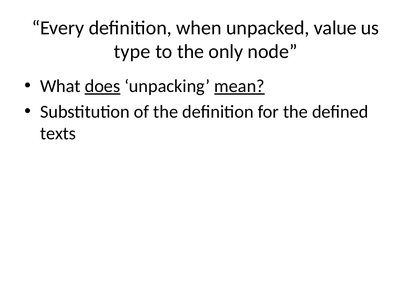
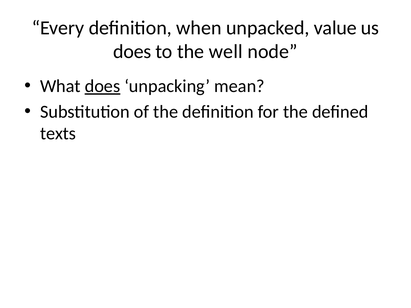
type at (132, 52): type -> does
only: only -> well
mean underline: present -> none
